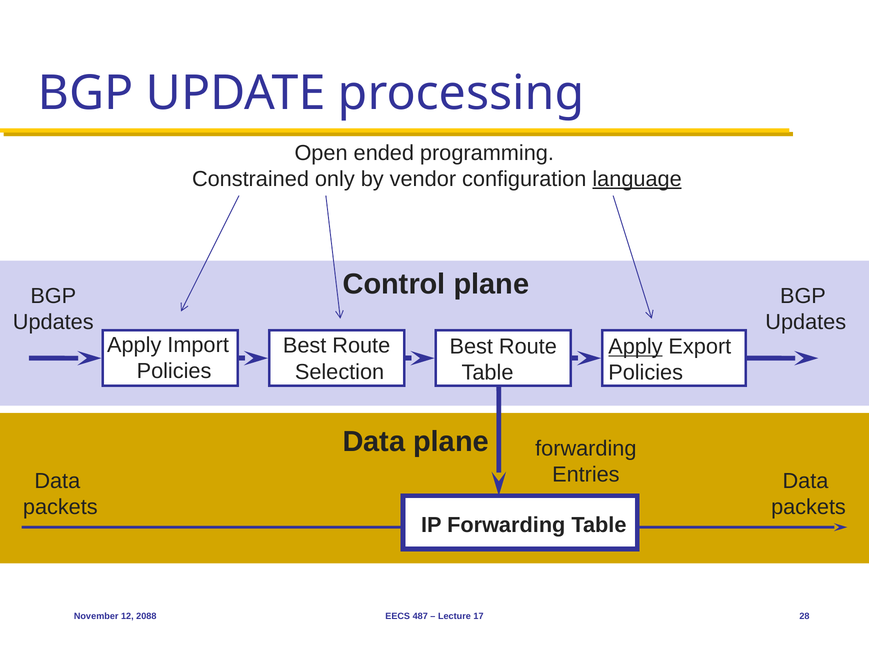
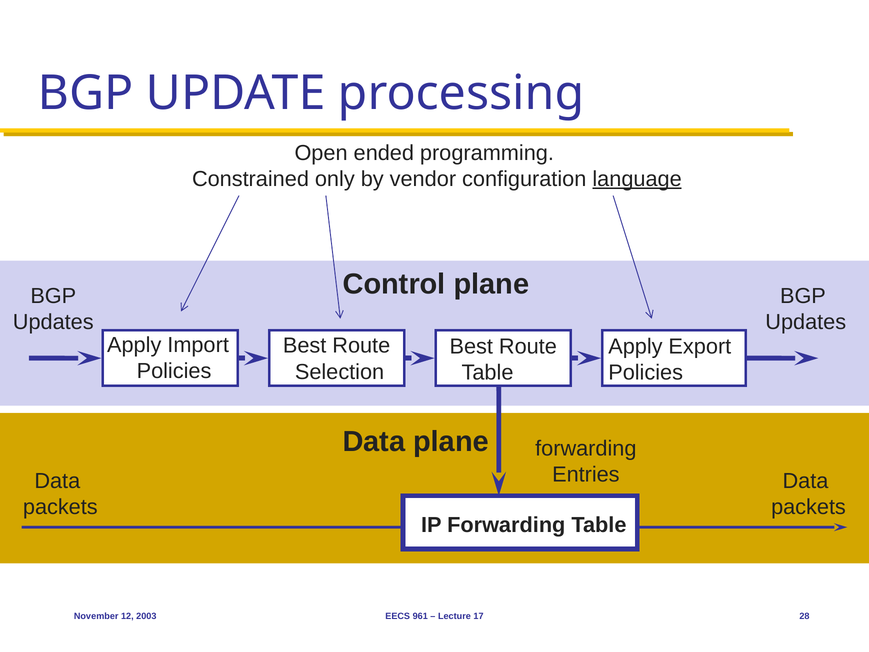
Apply at (635, 346) underline: present -> none
2088: 2088 -> 2003
487: 487 -> 961
